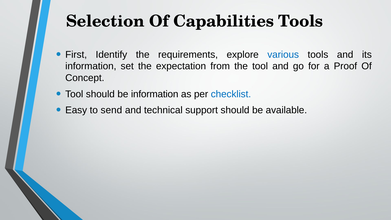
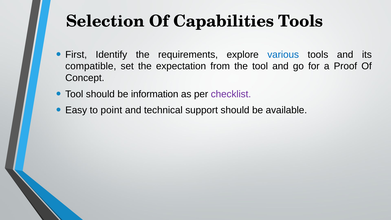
information at (91, 66): information -> compatible
checklist colour: blue -> purple
send: send -> point
